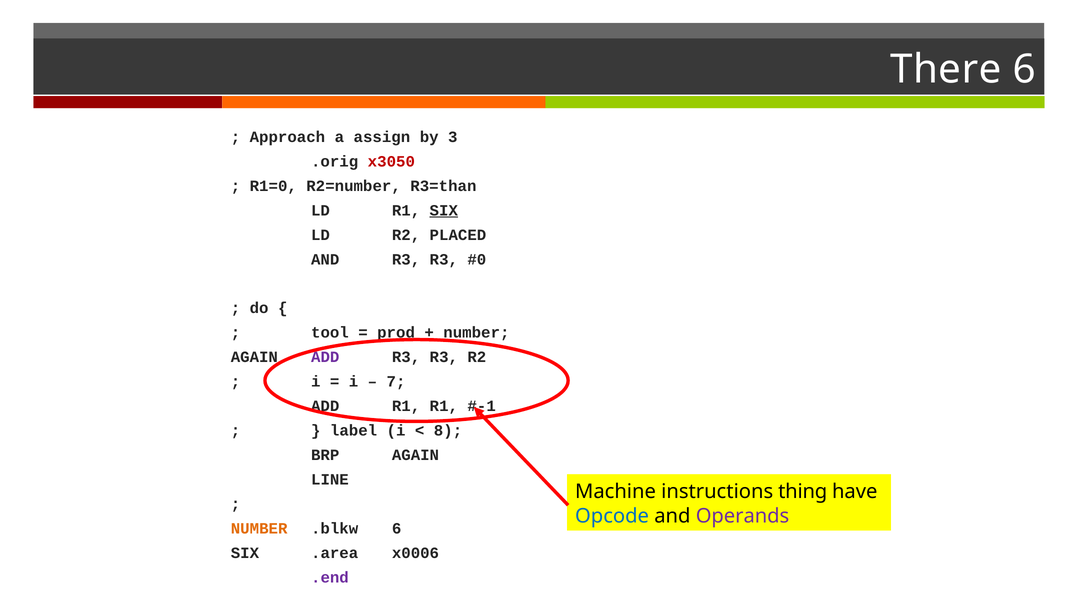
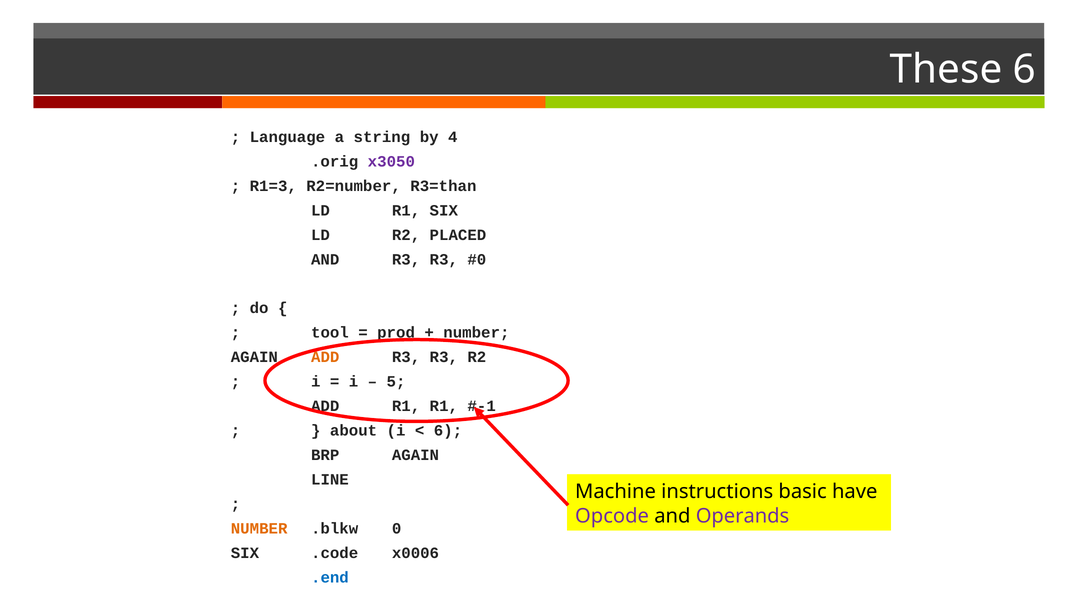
There: There -> These
Approach: Approach -> Language
assign: assign -> string
3: 3 -> 4
x3050 colour: red -> purple
R1=0: R1=0 -> R1=3
SIX at (444, 211) underline: present -> none
ADD at (325, 357) colour: purple -> orange
7: 7 -> 5
label: label -> about
8 at (448, 431): 8 -> 6
thing: thing -> basic
Opcode colour: blue -> purple
.blkw 6: 6 -> 0
.area: .area -> .code
.end colour: purple -> blue
